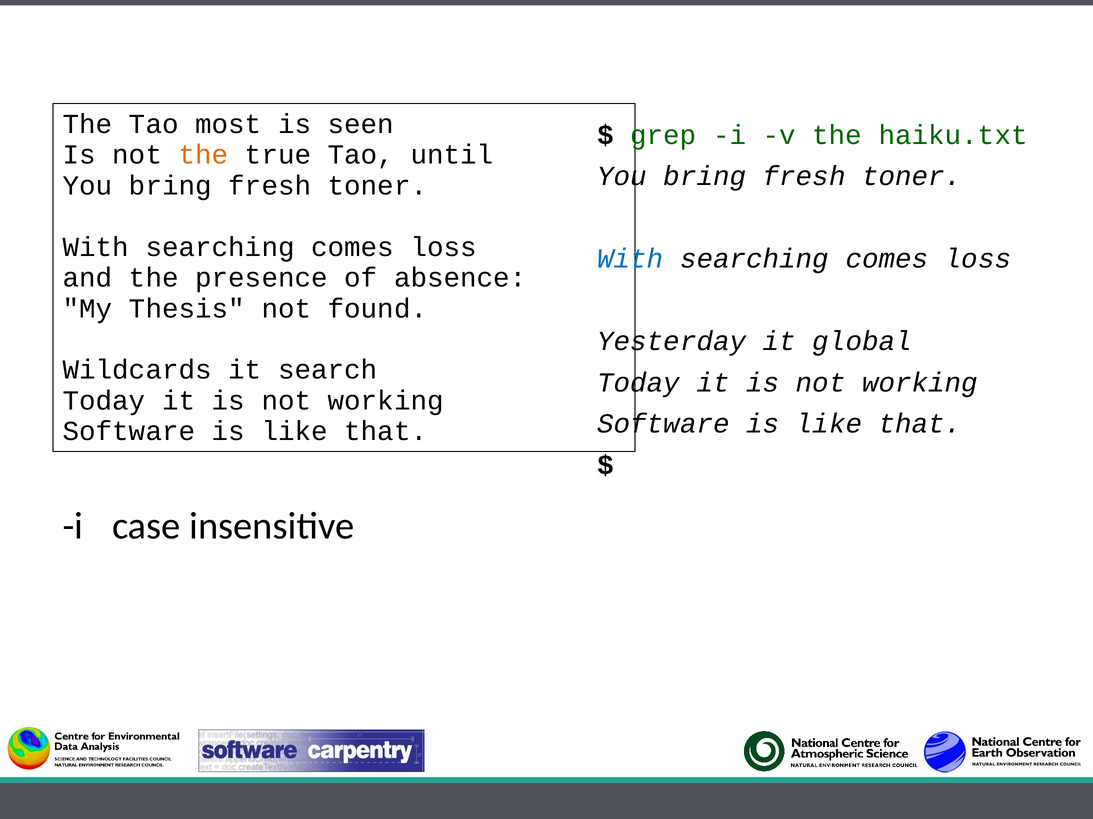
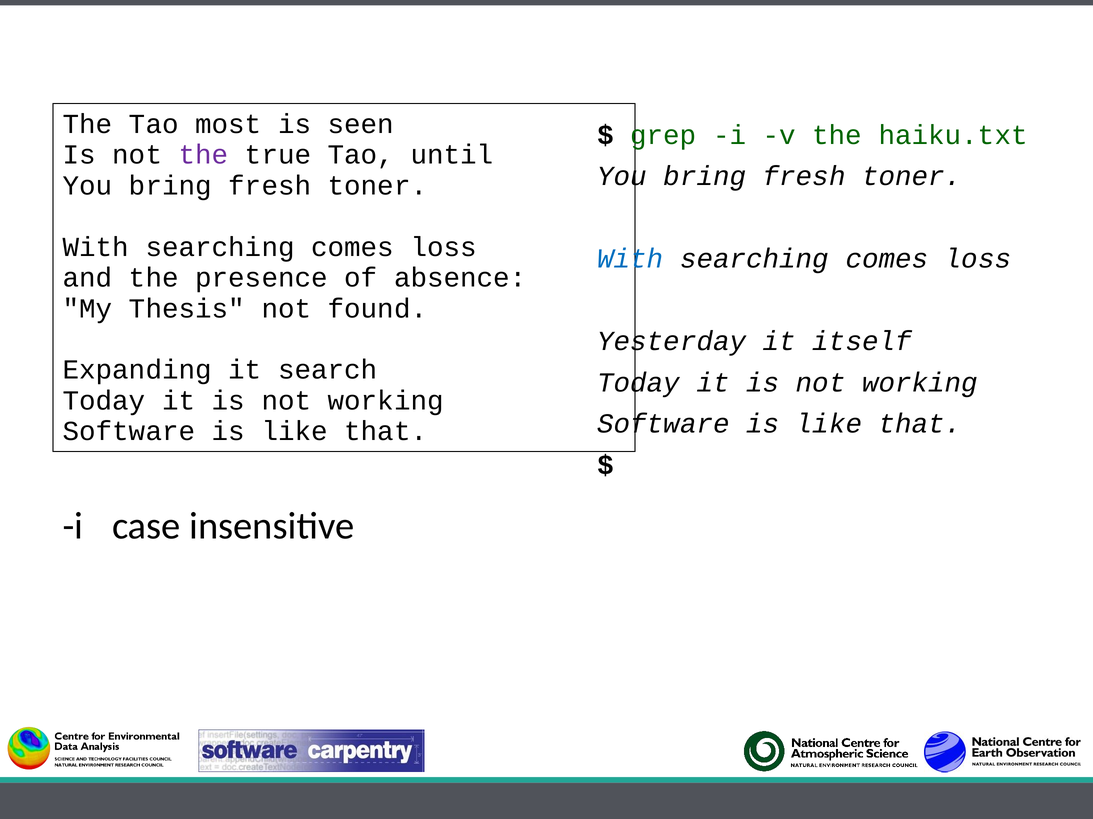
the at (203, 155) colour: orange -> purple
global: global -> itself
Wildcards: Wildcards -> Expanding
